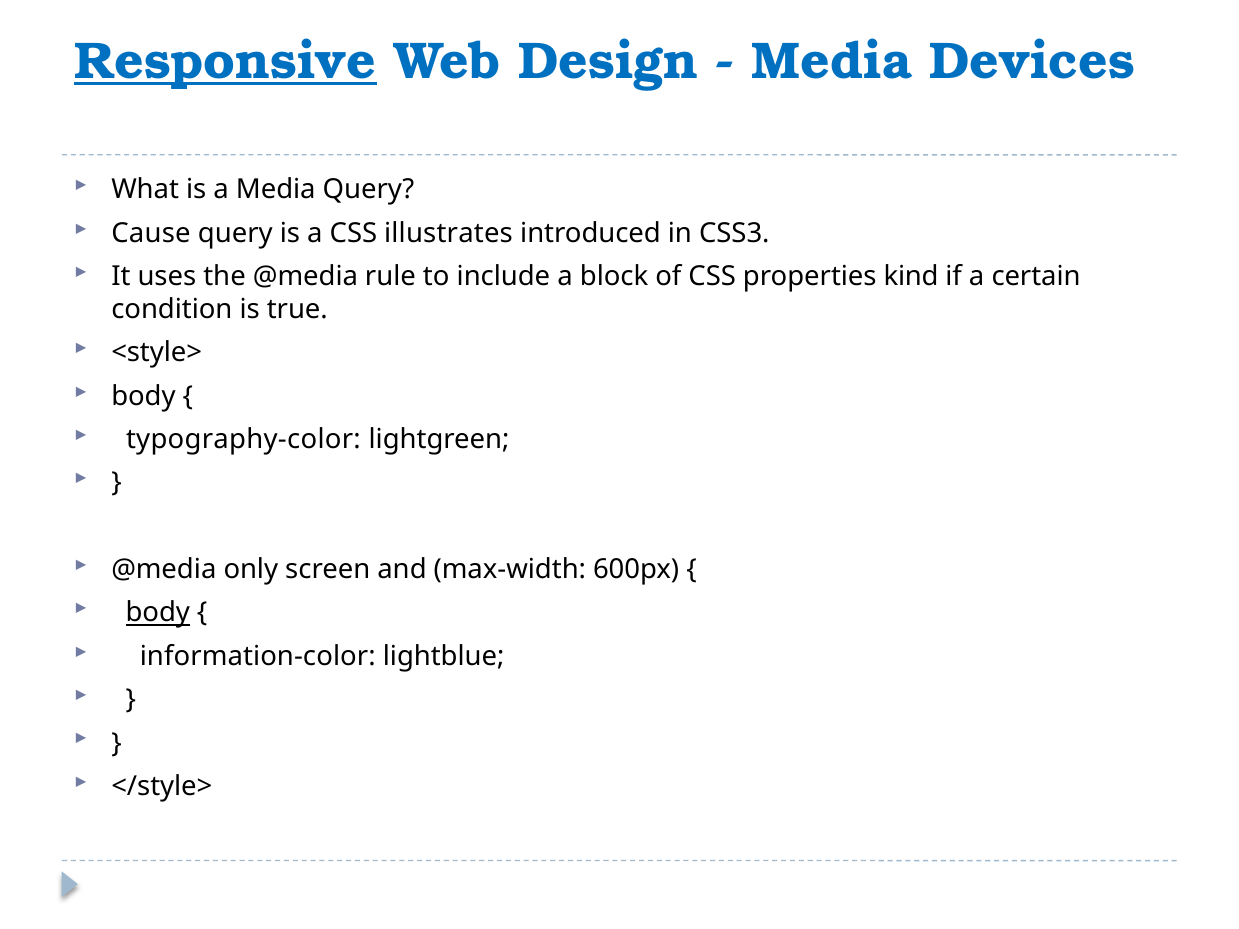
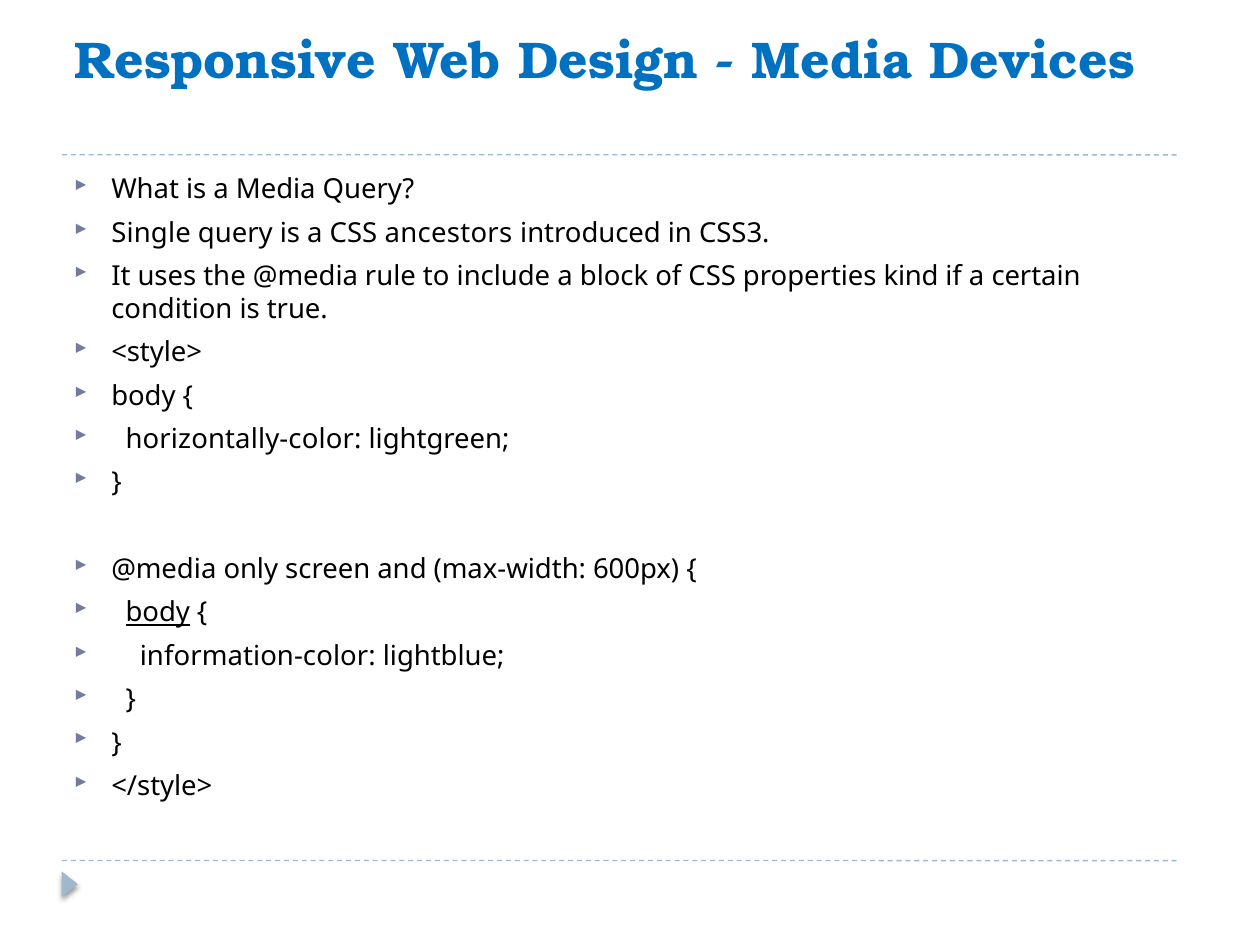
Responsive underline: present -> none
Cause: Cause -> Single
illustrates: illustrates -> ancestors
typography-color: typography-color -> horizontally-color
